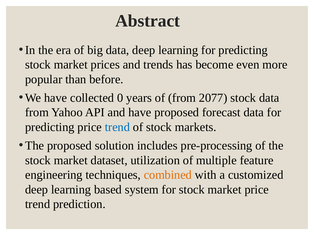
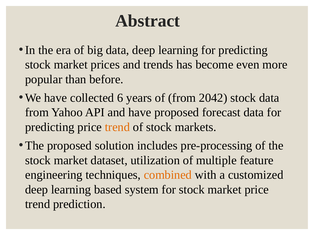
0: 0 -> 6
2077: 2077 -> 2042
trend at (117, 127) colour: blue -> orange
